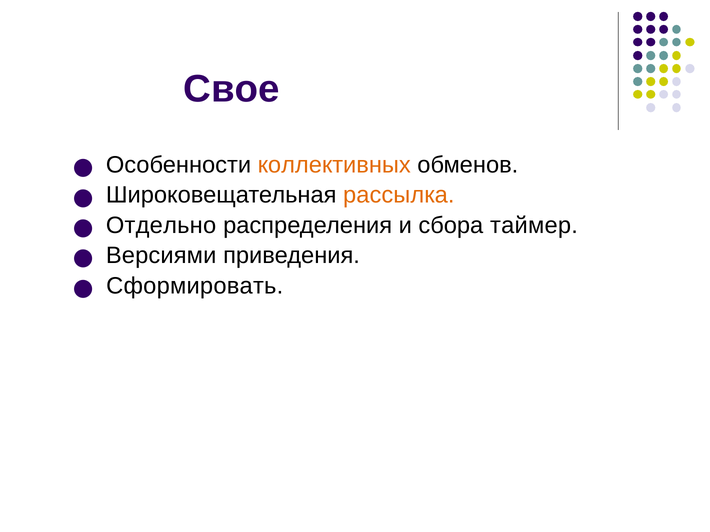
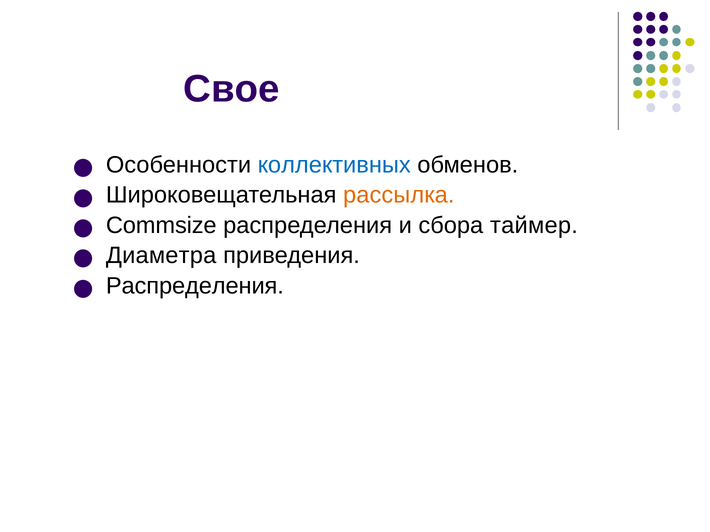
коллективных colour: orange -> blue
Отдельно: Отдельно -> Commsize
Версиями: Версиями -> Диаметра
Сформировать at (195, 286): Сформировать -> Распределения
